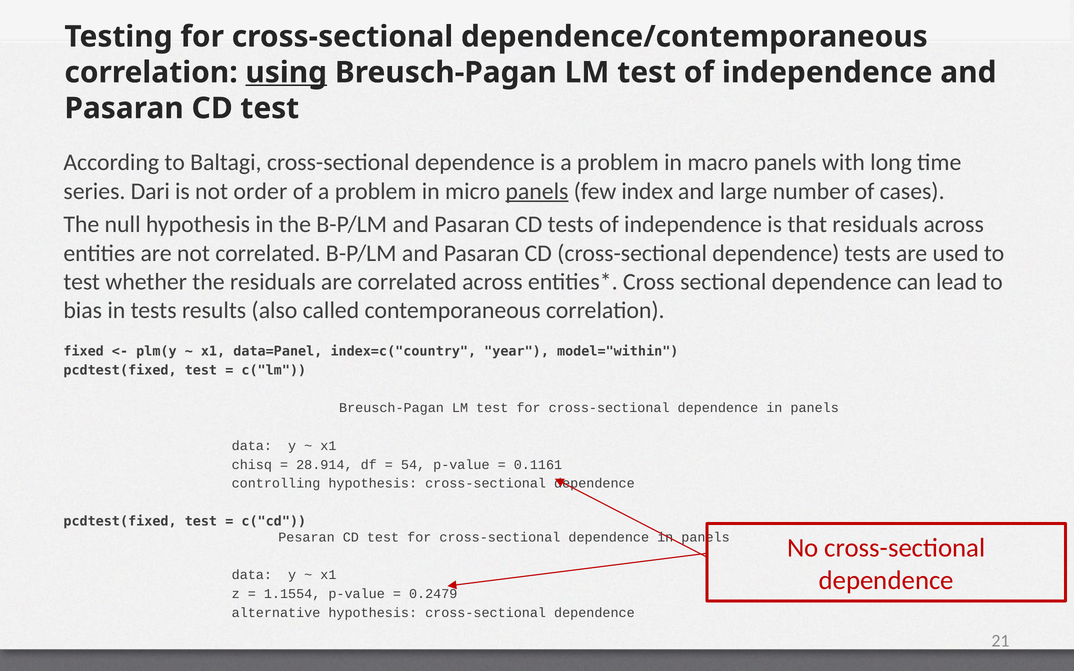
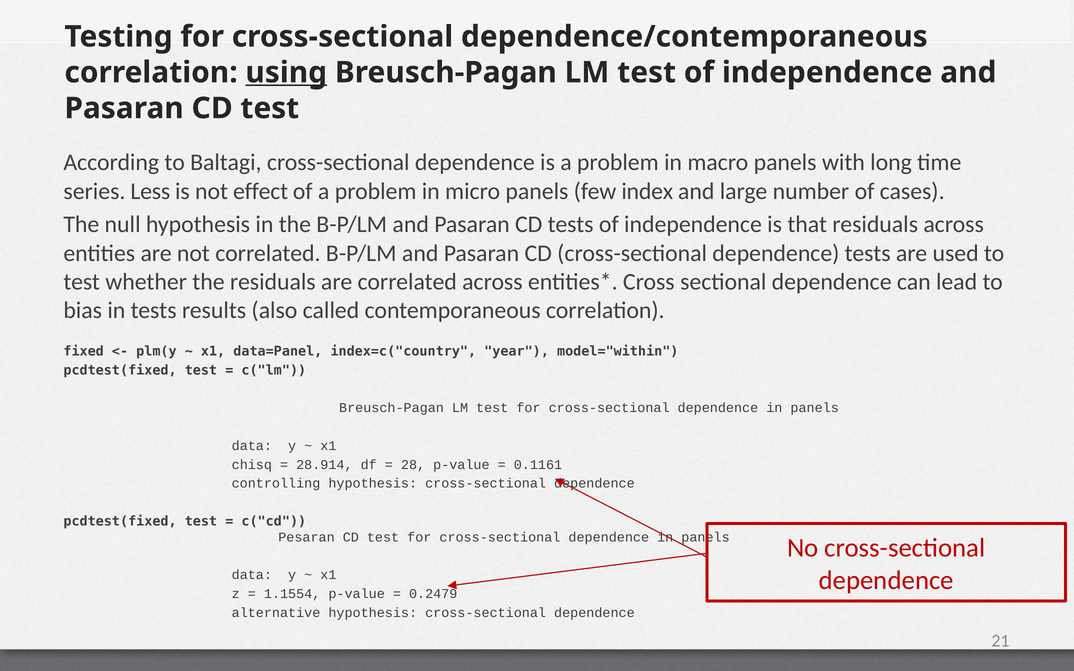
Dari: Dari -> Less
order: order -> effect
panels at (537, 191) underline: present -> none
54: 54 -> 28
